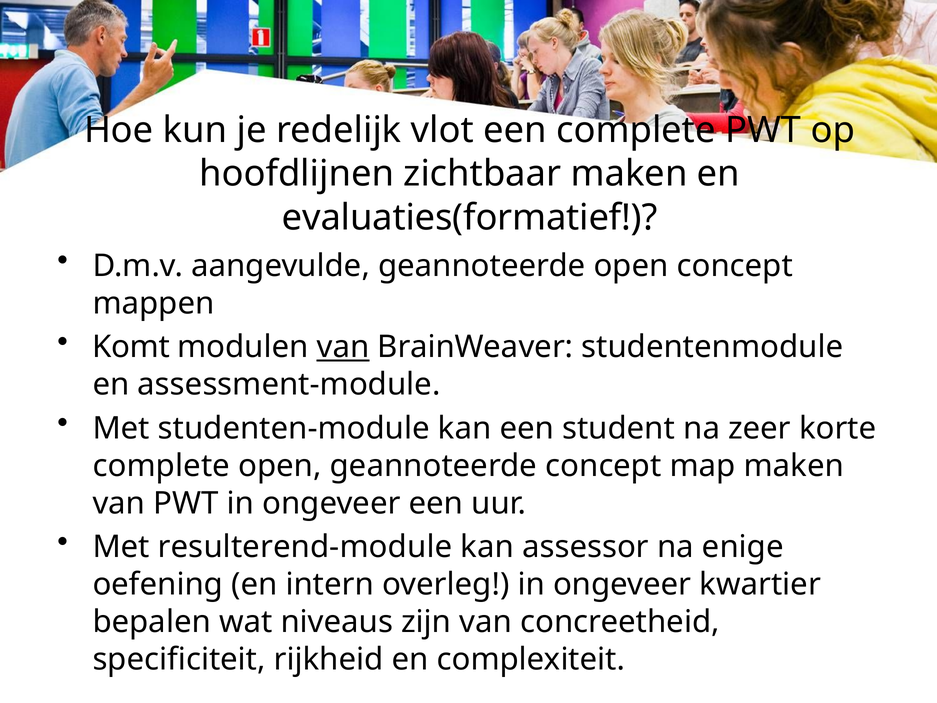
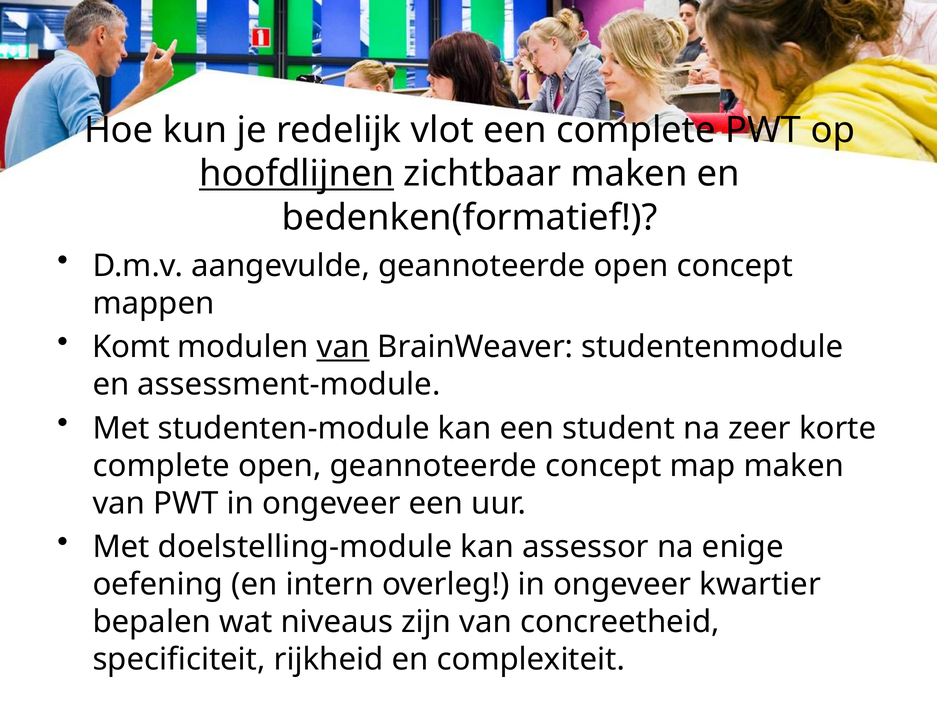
hoofdlijnen underline: none -> present
evaluaties(formatief: evaluaties(formatief -> bedenken(formatief
resulterend-module: resulterend-module -> doelstelling-module
